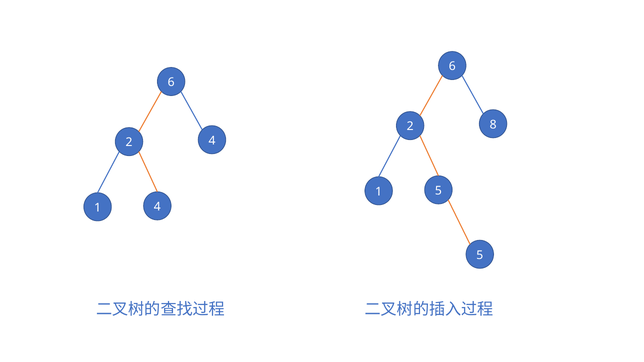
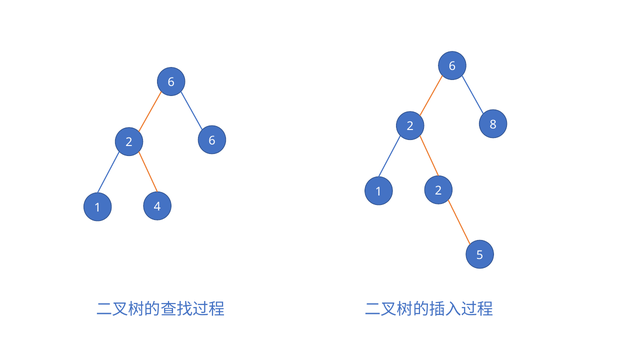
2 4: 4 -> 6
1 5: 5 -> 2
